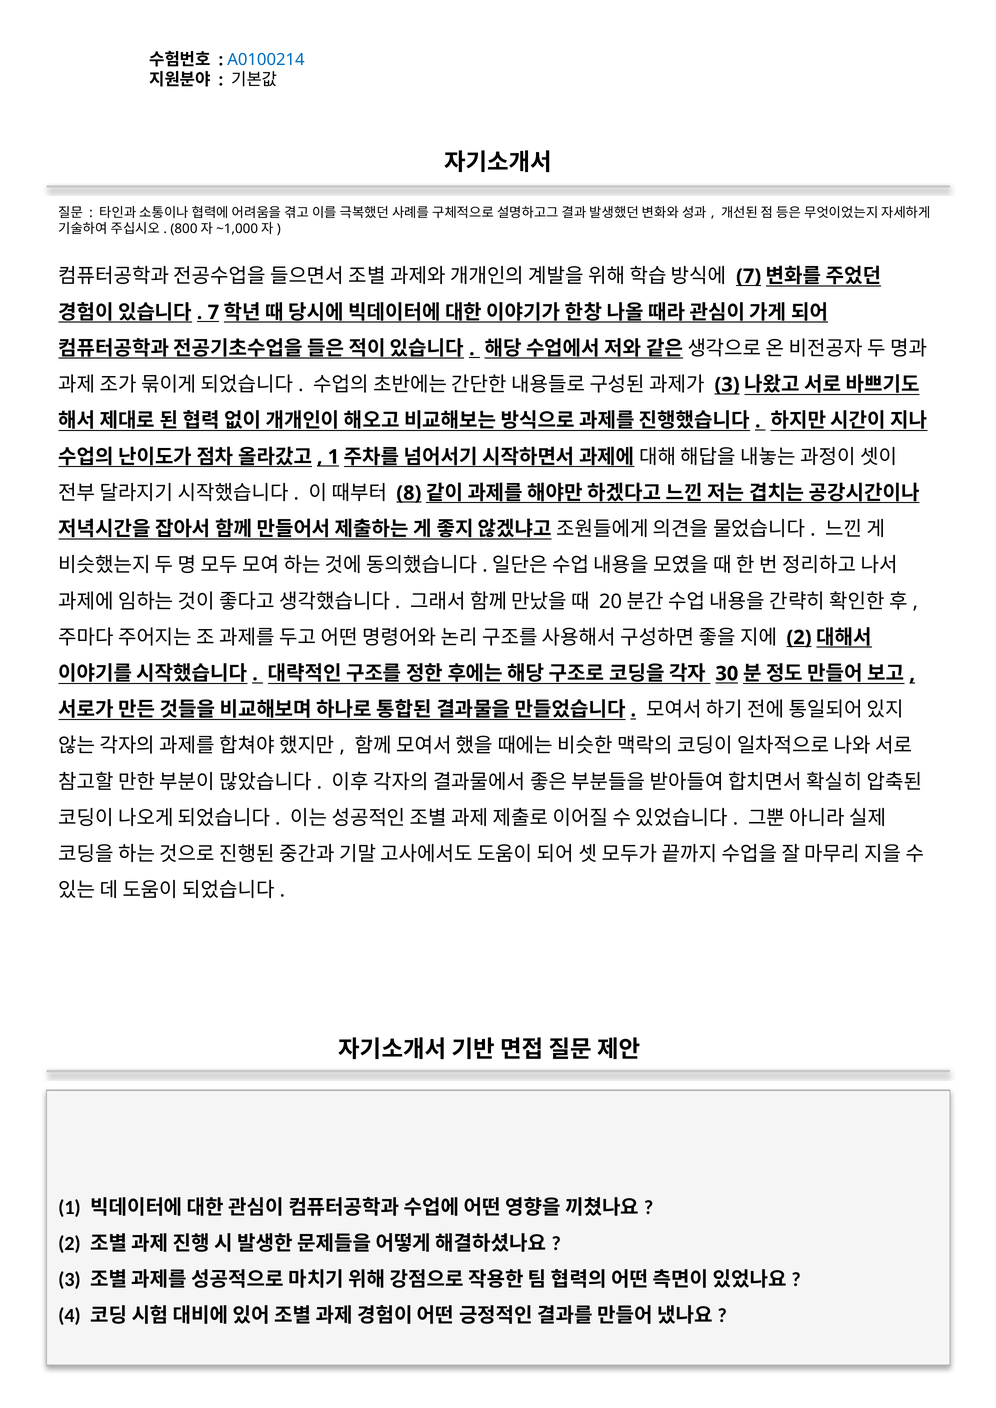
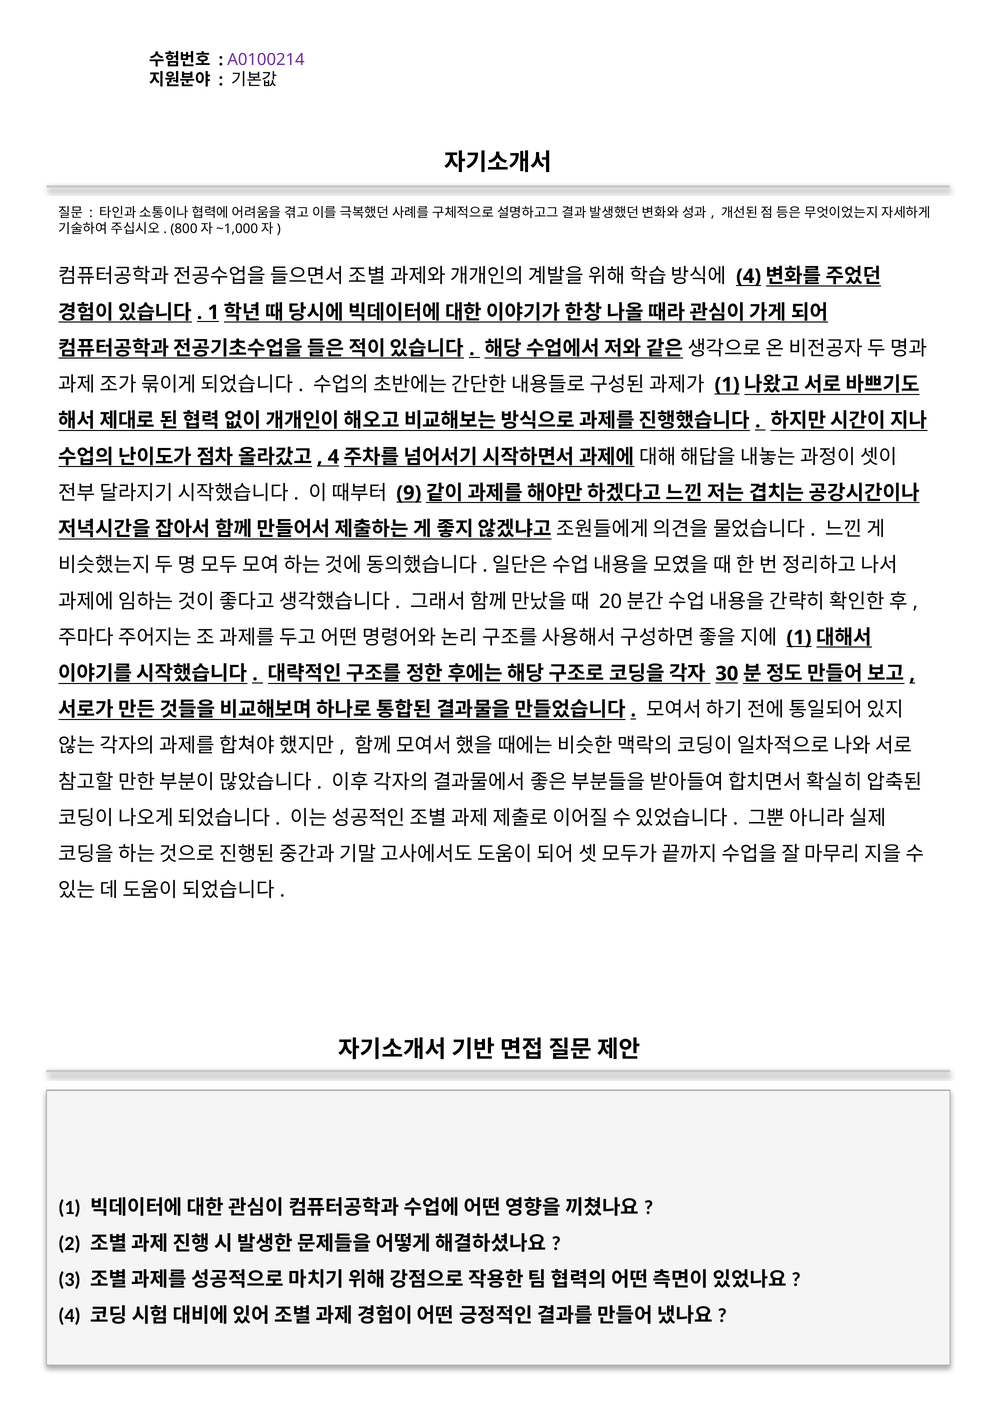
A0100214 colour: blue -> purple
7 at (749, 276): 7 -> 4
7 at (213, 313): 7 -> 1
3 at (727, 385): 3 -> 1
1 at (333, 457): 1 -> 4
8: 8 -> 9
2 at (799, 638): 2 -> 1
